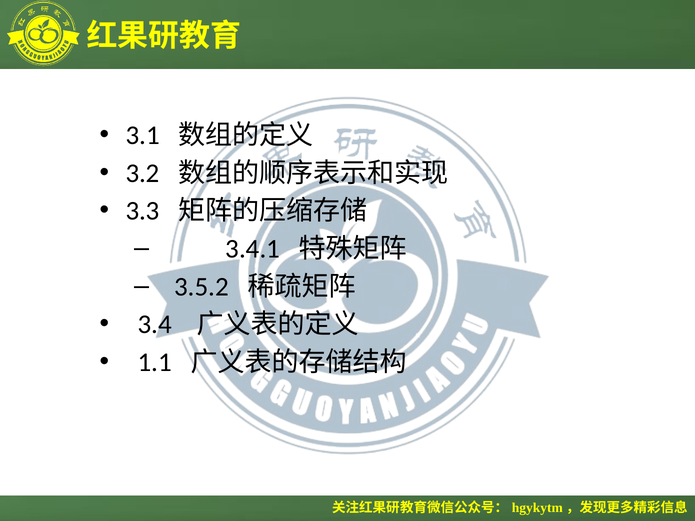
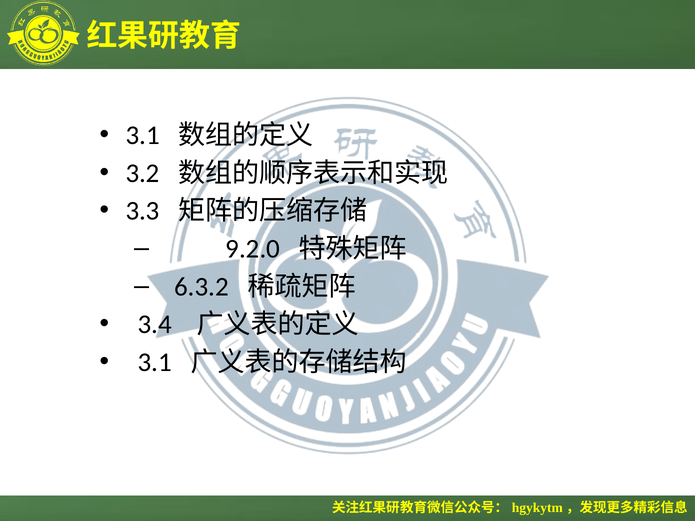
3.4.1: 3.4.1 -> 9.2.0
3.5.2: 3.5.2 -> 6.3.2
1.1 at (155, 363): 1.1 -> 3.1
